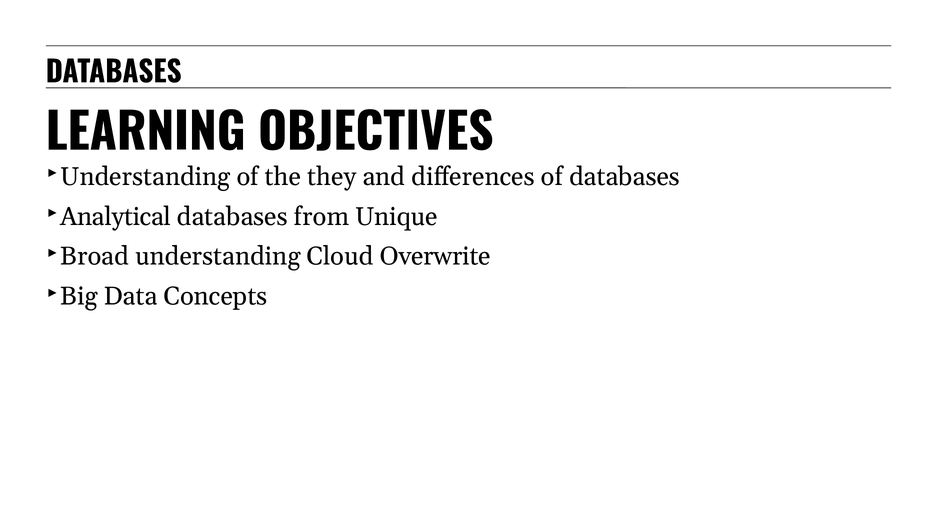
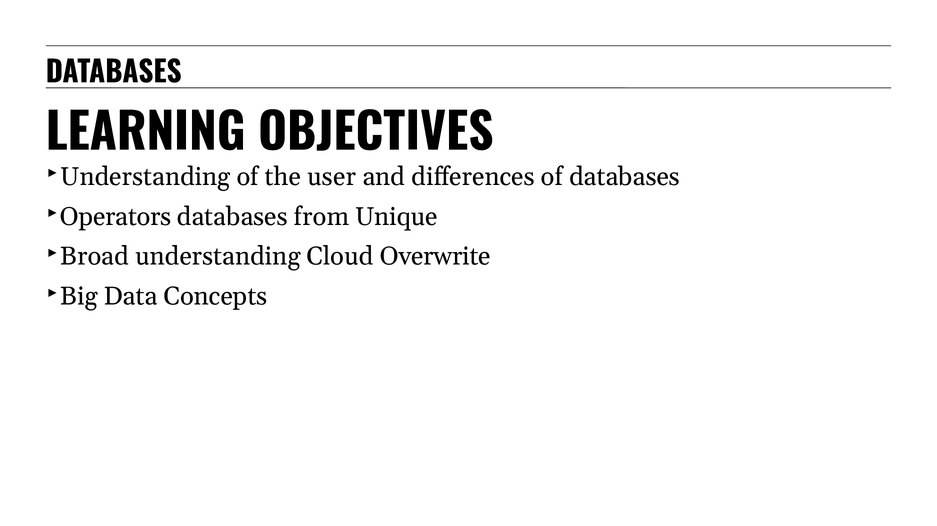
they: they -> user
Analytical: Analytical -> Operators
